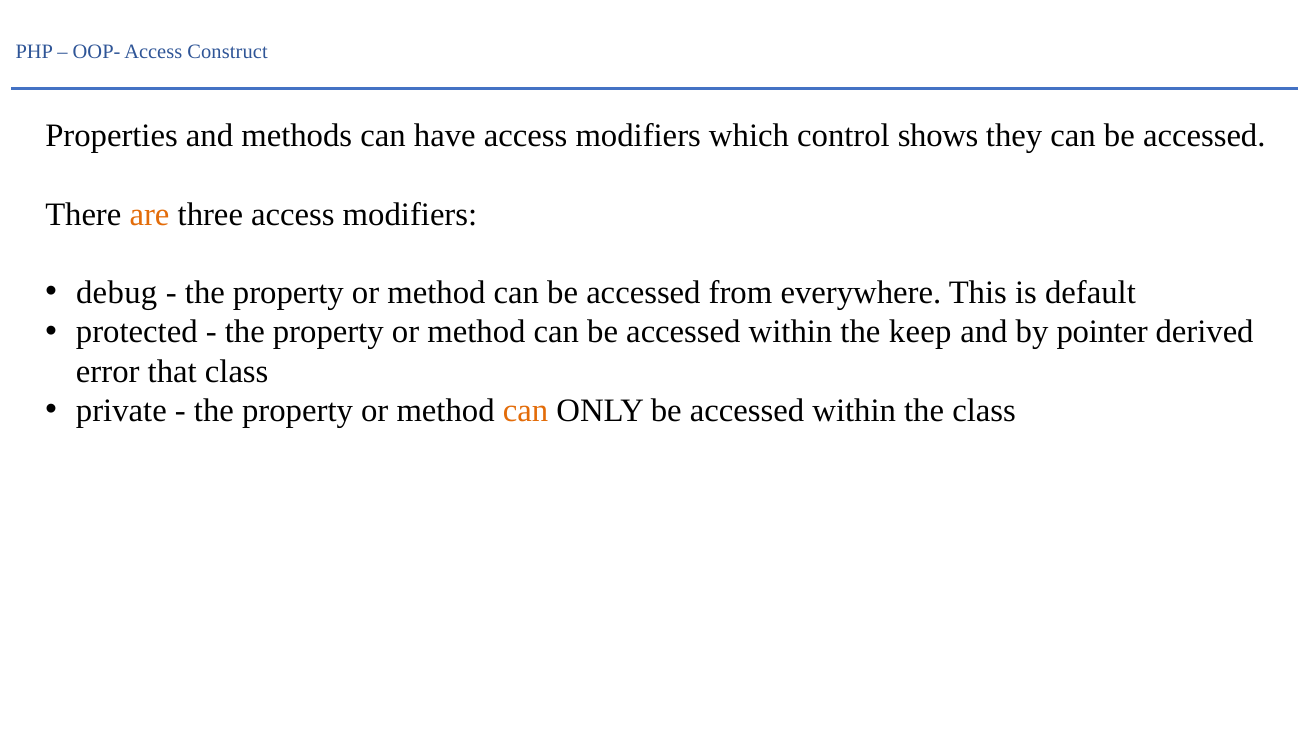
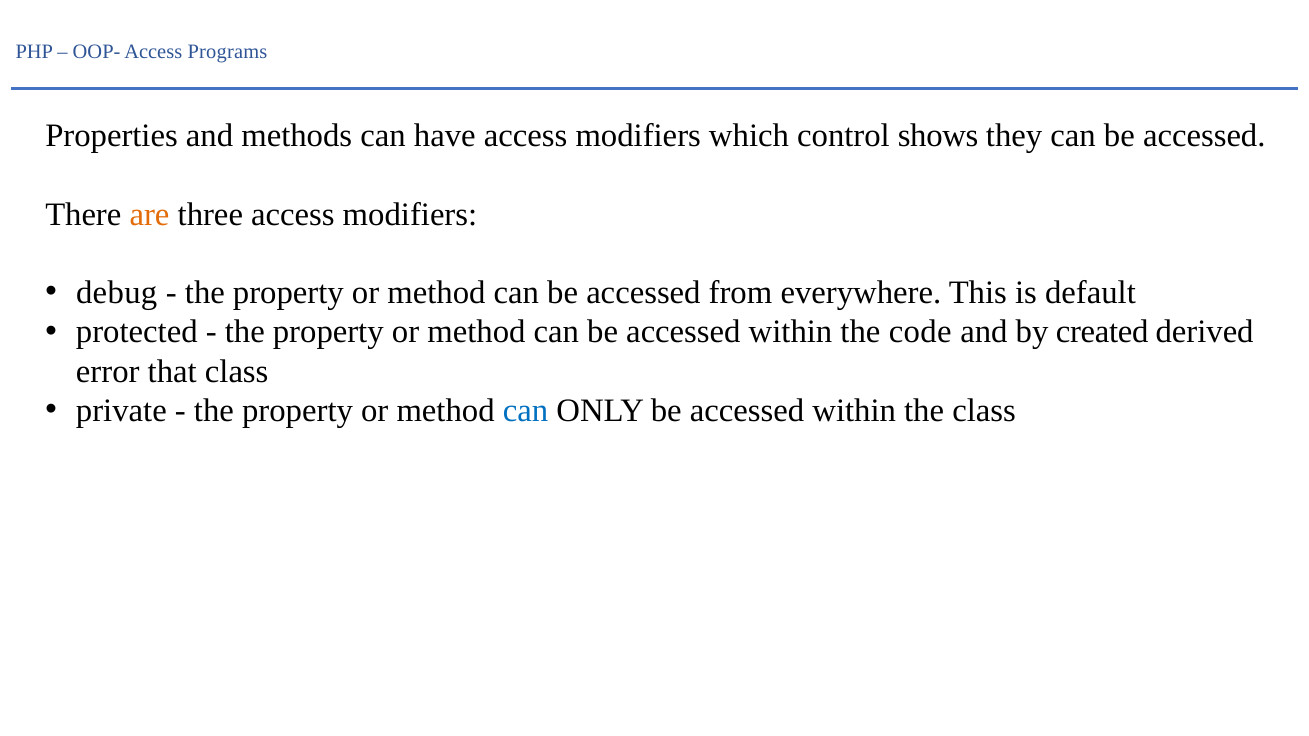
Construct: Construct -> Programs
keep: keep -> code
pointer: pointer -> created
can at (526, 411) colour: orange -> blue
